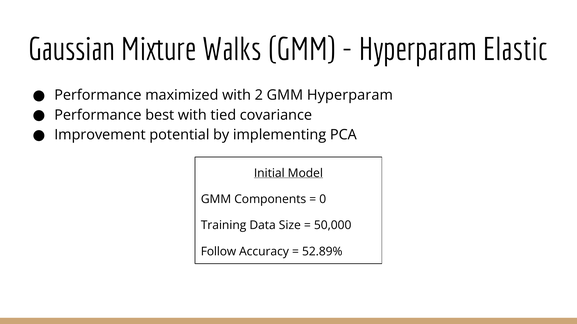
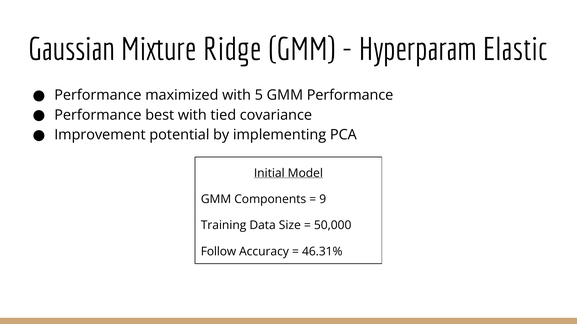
Walks: Walks -> Ridge
2: 2 -> 5
GMM Hyperparam: Hyperparam -> Performance
0: 0 -> 9
52.89%: 52.89% -> 46.31%
